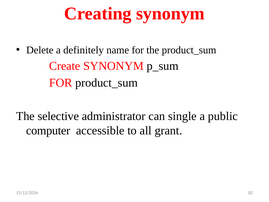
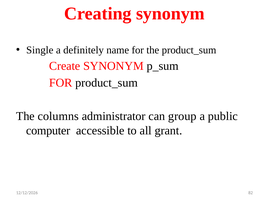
Delete: Delete -> Single
selective: selective -> columns
single: single -> group
